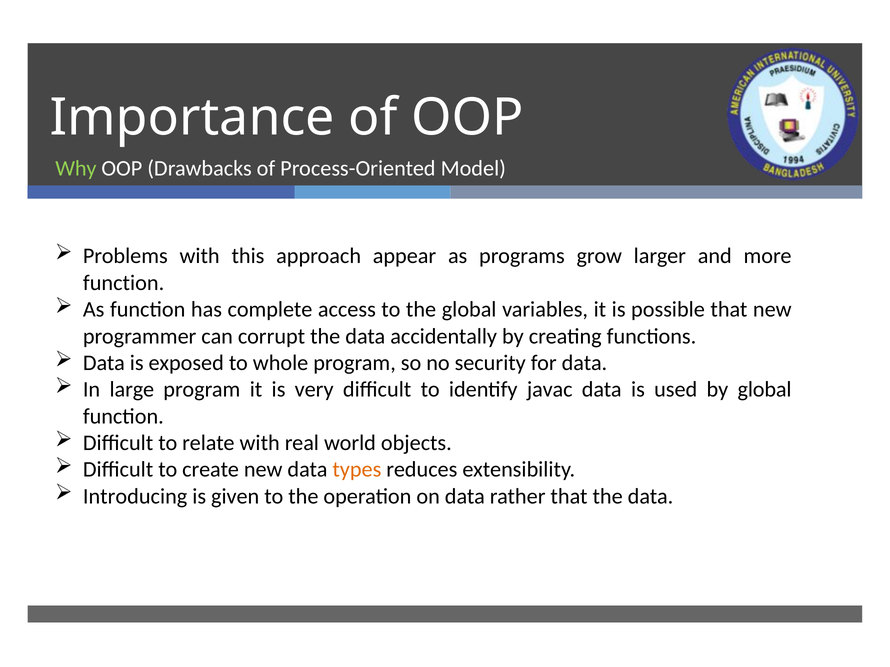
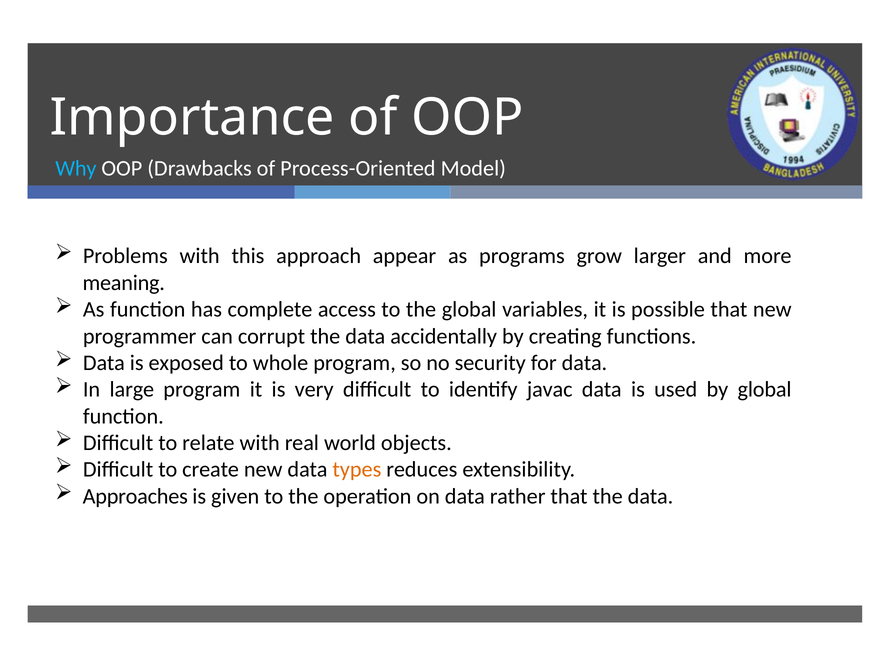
Why colour: light green -> light blue
function at (124, 283): function -> meaning
Introducing: Introducing -> Approaches
